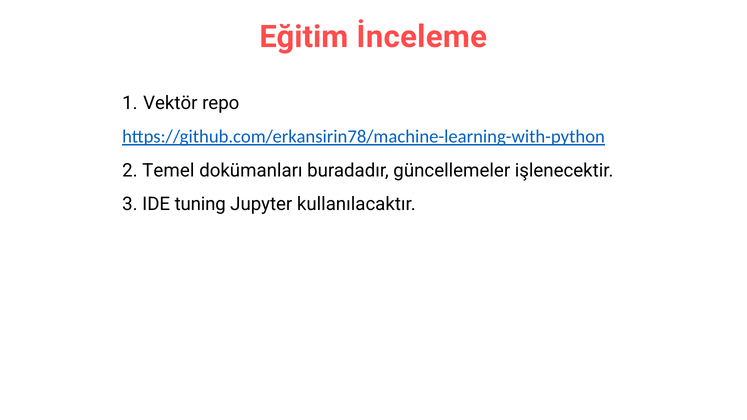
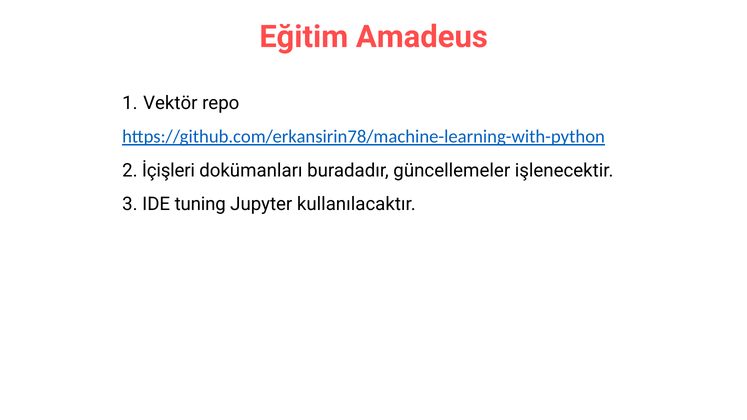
İnceleme: İnceleme -> Amadeus
Temel: Temel -> İçişleri
